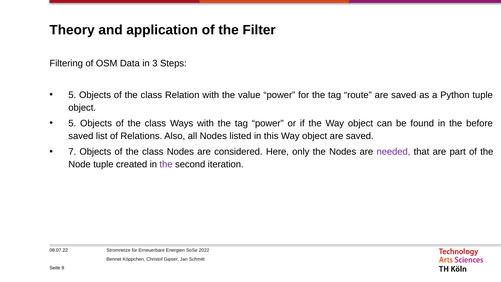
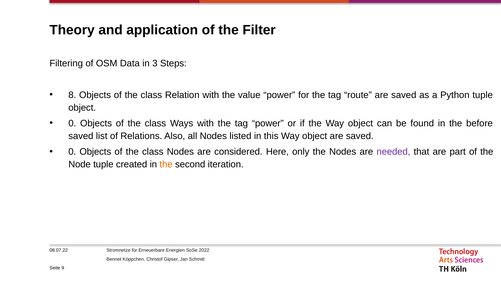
5 at (72, 95): 5 -> 8
5 at (72, 123): 5 -> 0
7 at (72, 152): 7 -> 0
the at (166, 164) colour: purple -> orange
